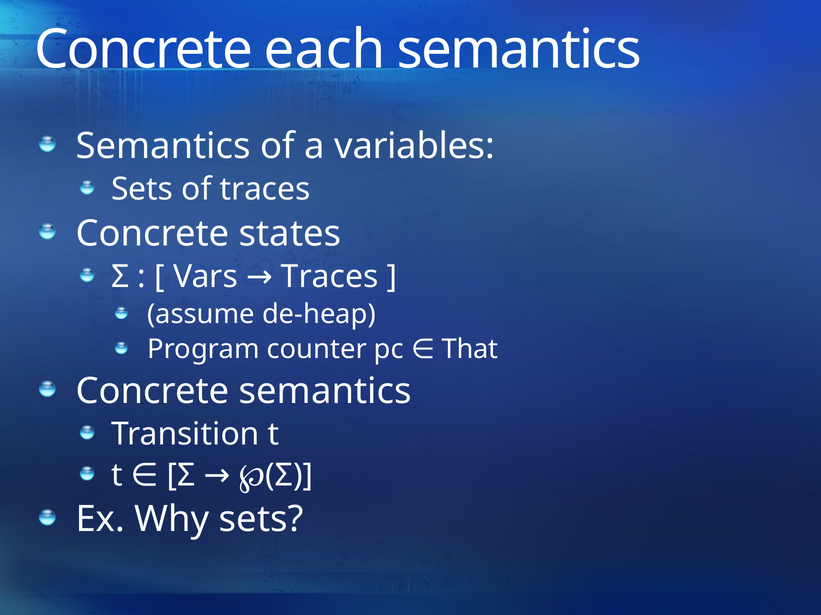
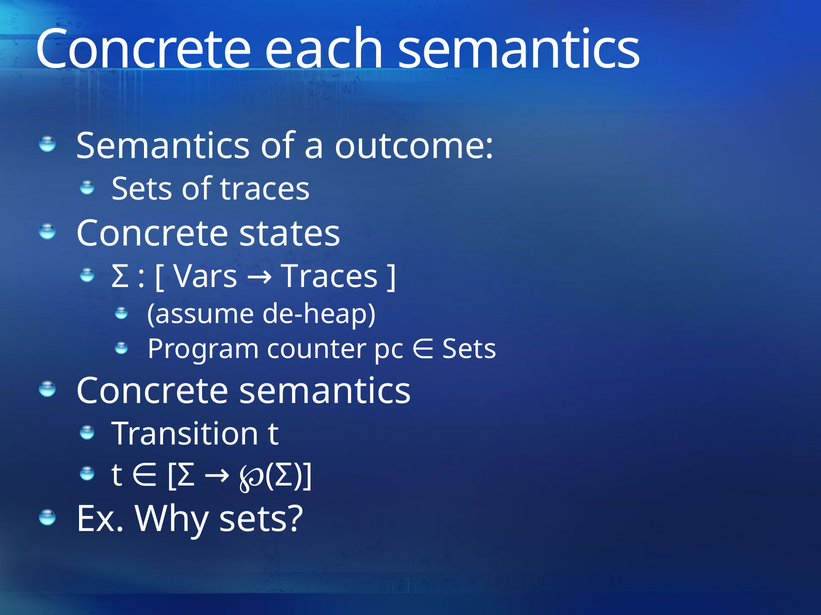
variables: variables -> outcome
pc That: That -> Sets
